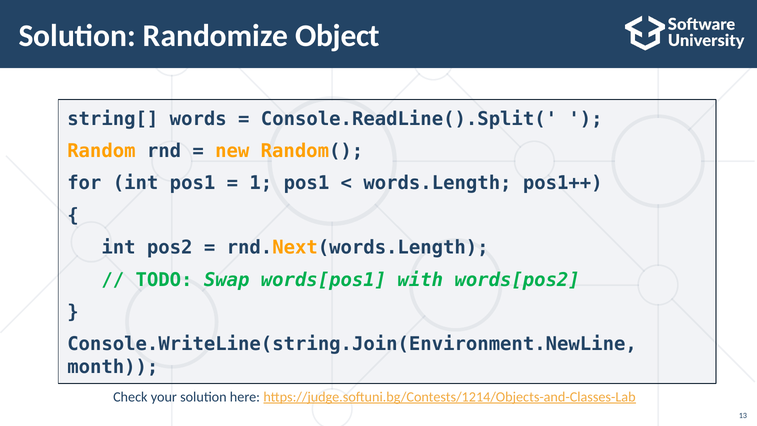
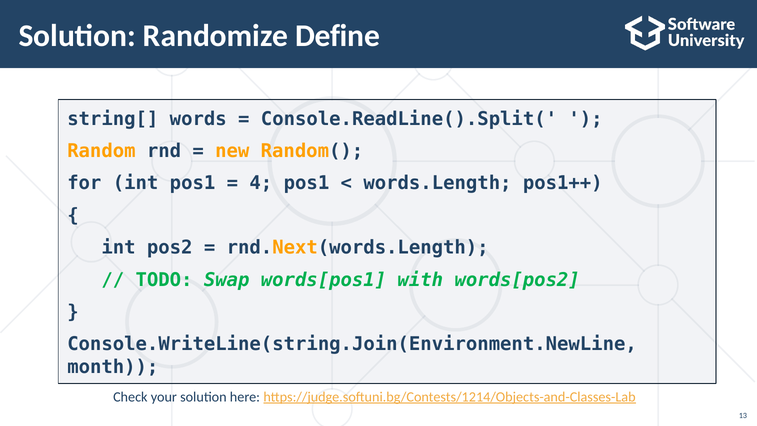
Object: Object -> Define
1: 1 -> 4
